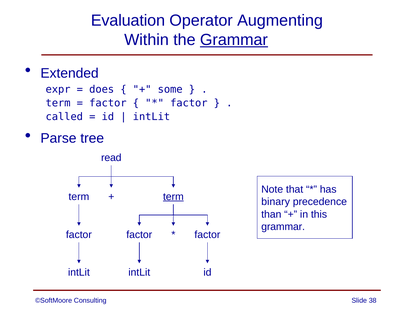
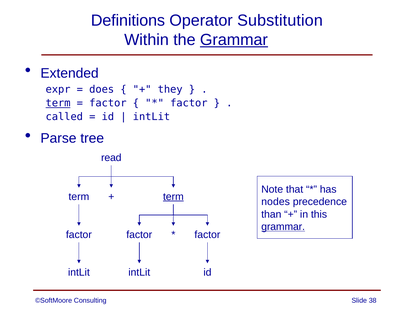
Evaluation: Evaluation -> Definitions
Augmenting: Augmenting -> Substitution
some: some -> they
term at (58, 103) underline: none -> present
binary: binary -> nodes
grammar at (283, 226) underline: none -> present
